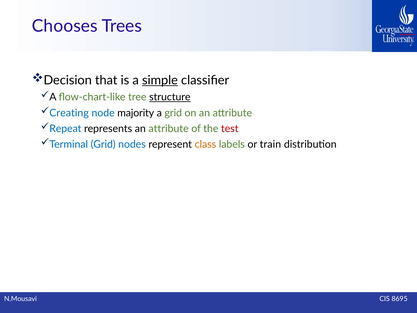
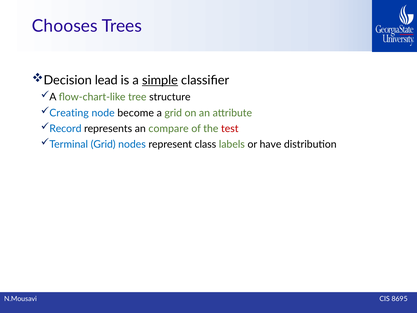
that: that -> lead
structure underline: present -> none
majority: majority -> become
Repeat: Repeat -> Record
represents an attribute: attribute -> compare
class colour: orange -> black
train: train -> have
